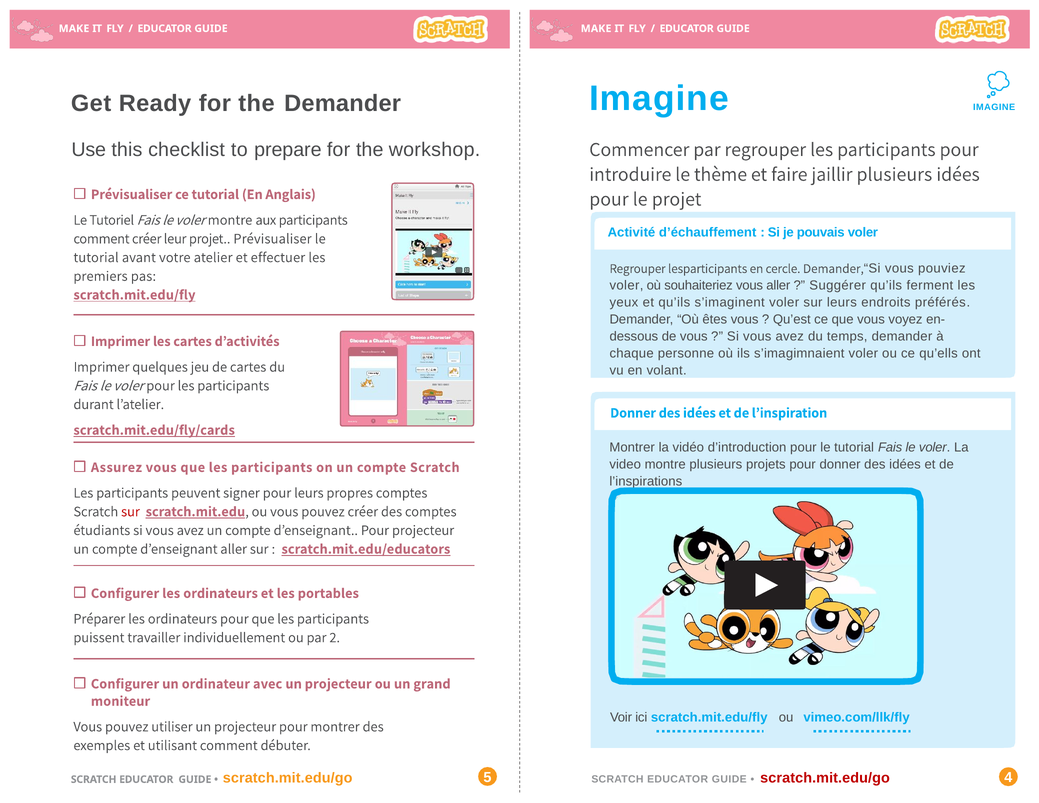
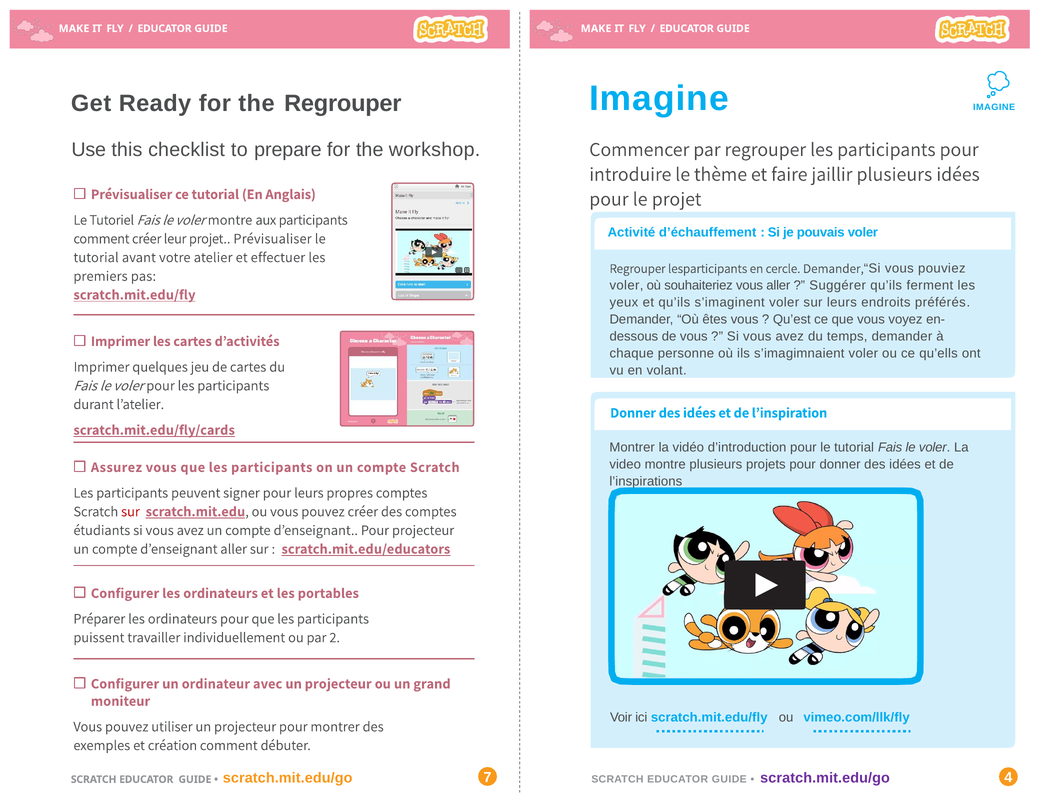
the Demander: Demander -> Regrouper
utilisant: utilisant -> création
5: 5 -> 7
scratch.mit.edu/go at (825, 778) colour: red -> purple
